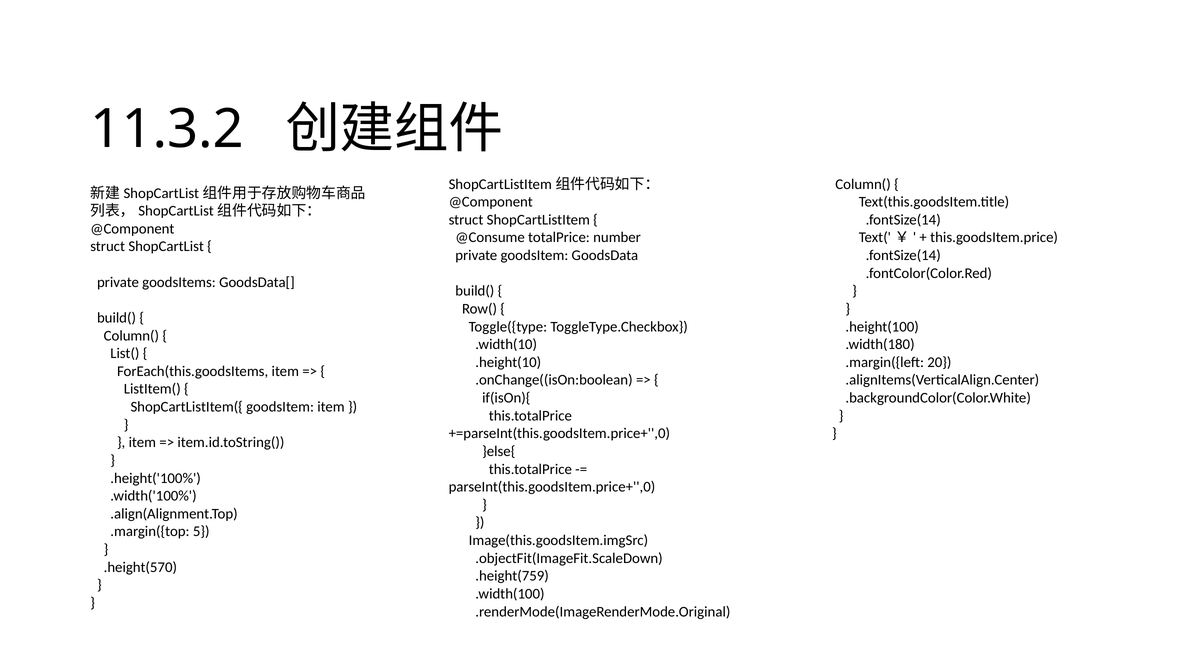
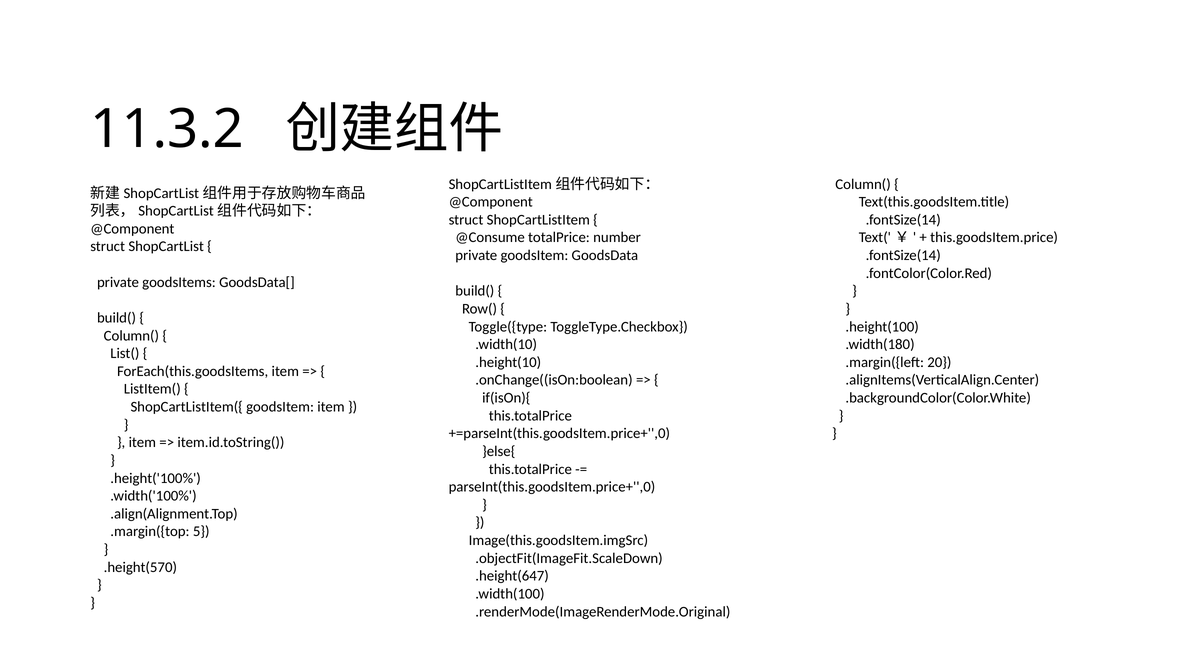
.height(759: .height(759 -> .height(647
